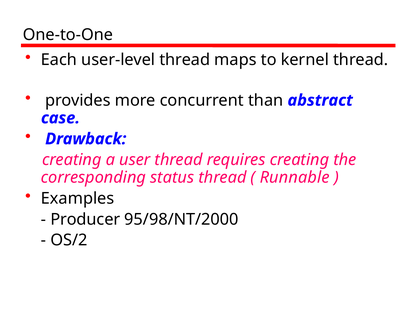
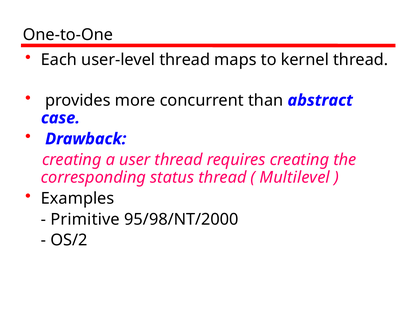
Runnable: Runnable -> Multilevel
Producer: Producer -> Primitive
